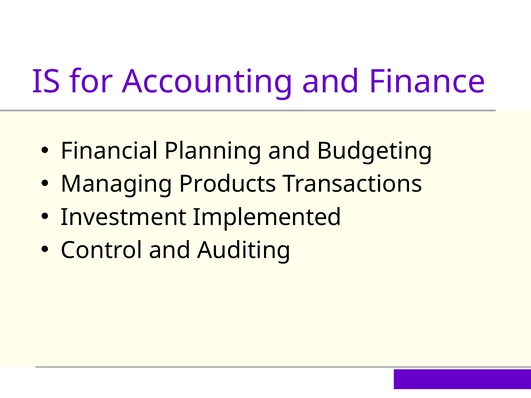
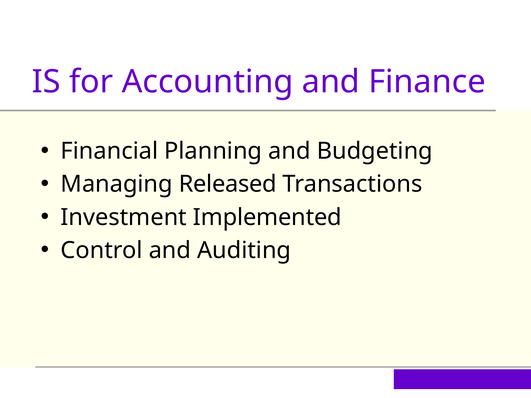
Products: Products -> Released
